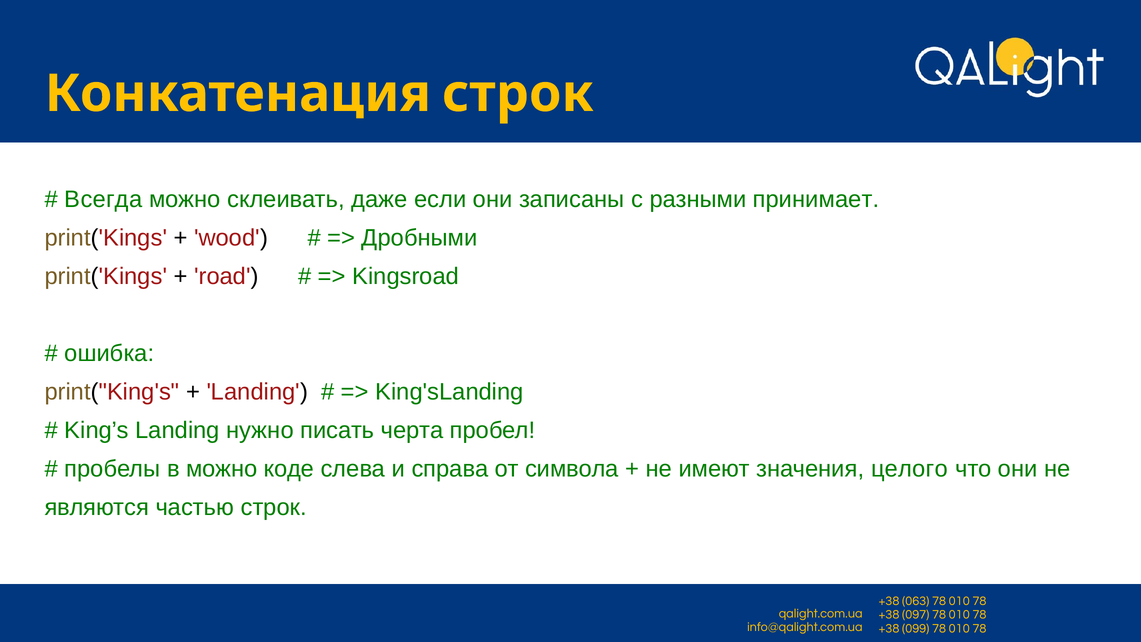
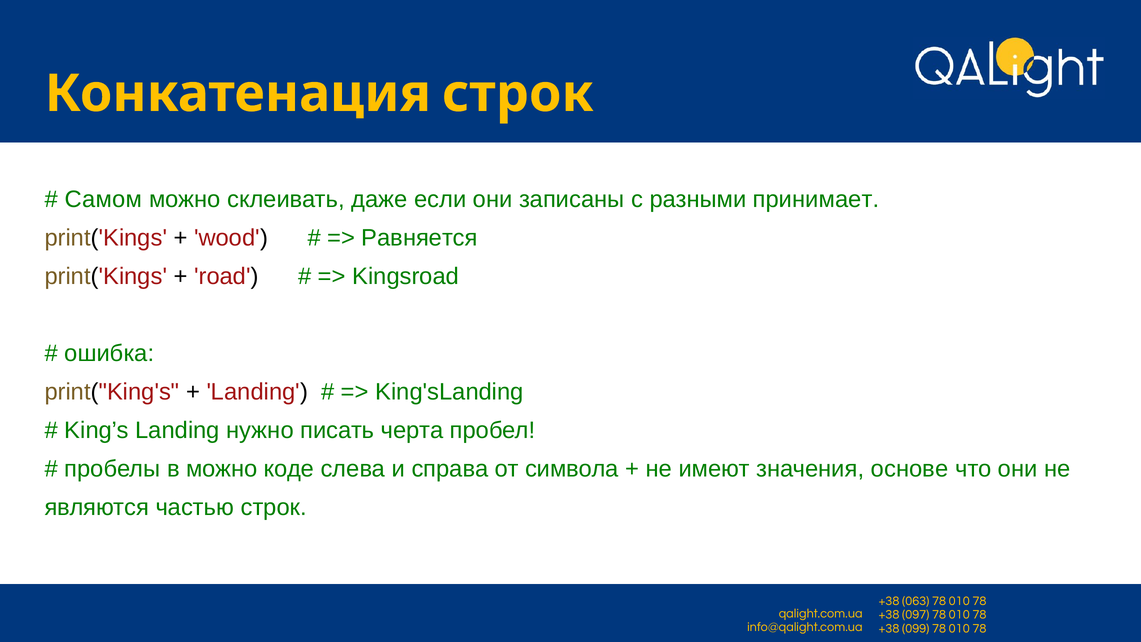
Всегда: Всегда -> Самом
Дробными: Дробными -> Равняется
целого: целого -> основе
